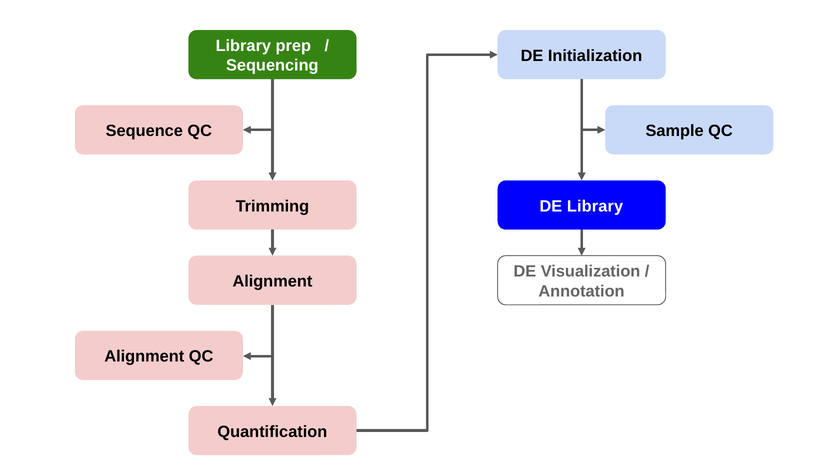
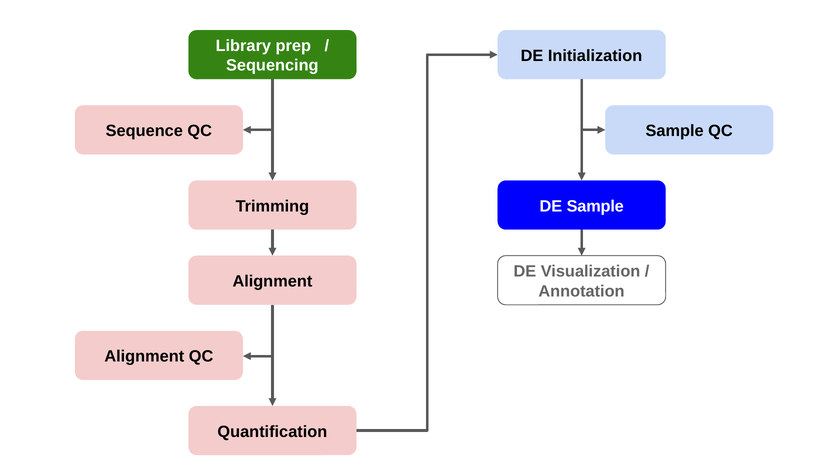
DE Library: Library -> Sample
